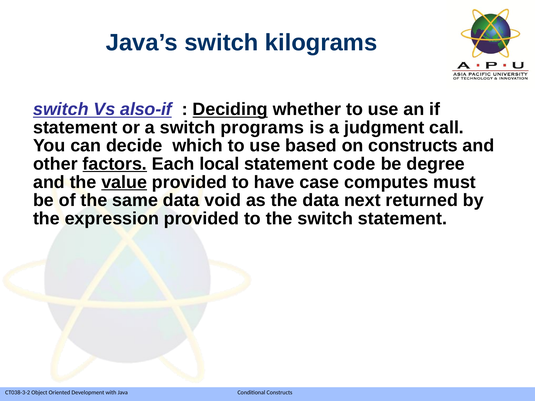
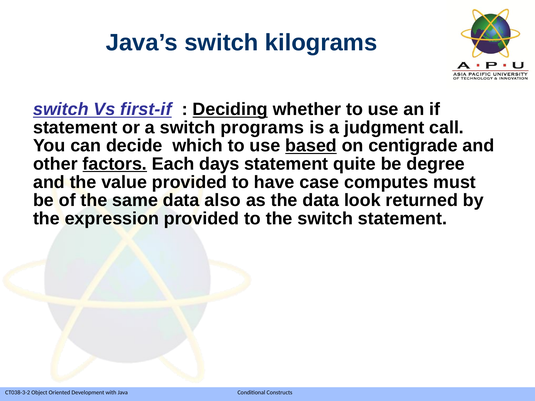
also-if: also-if -> first-if
based underline: none -> present
on constructs: constructs -> centigrade
local: local -> days
code: code -> quite
value underline: present -> none
void: void -> also
next: next -> look
